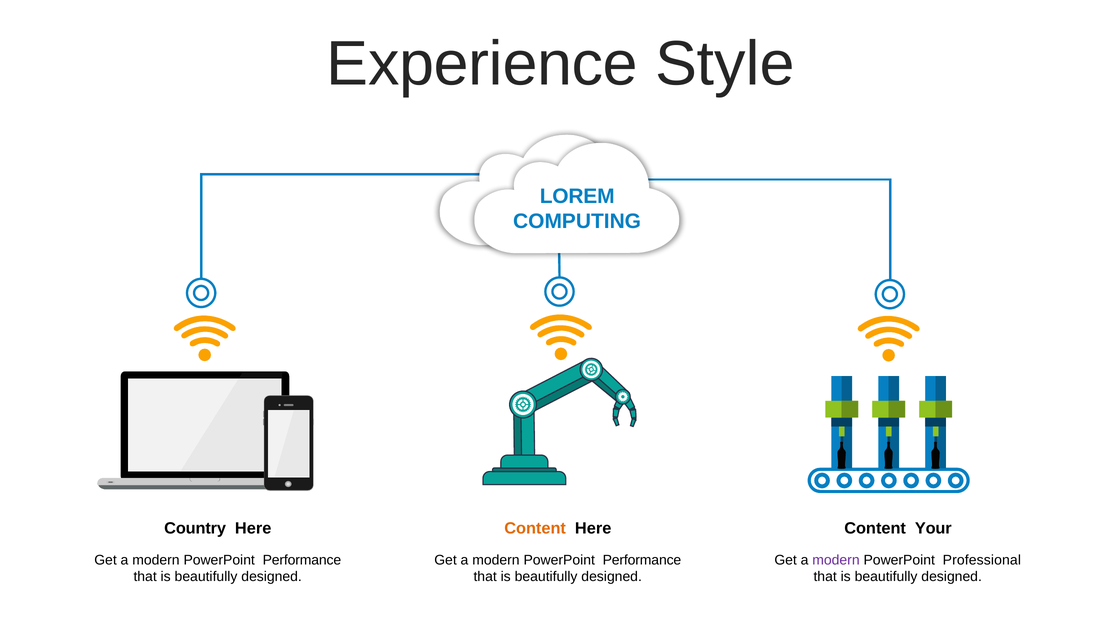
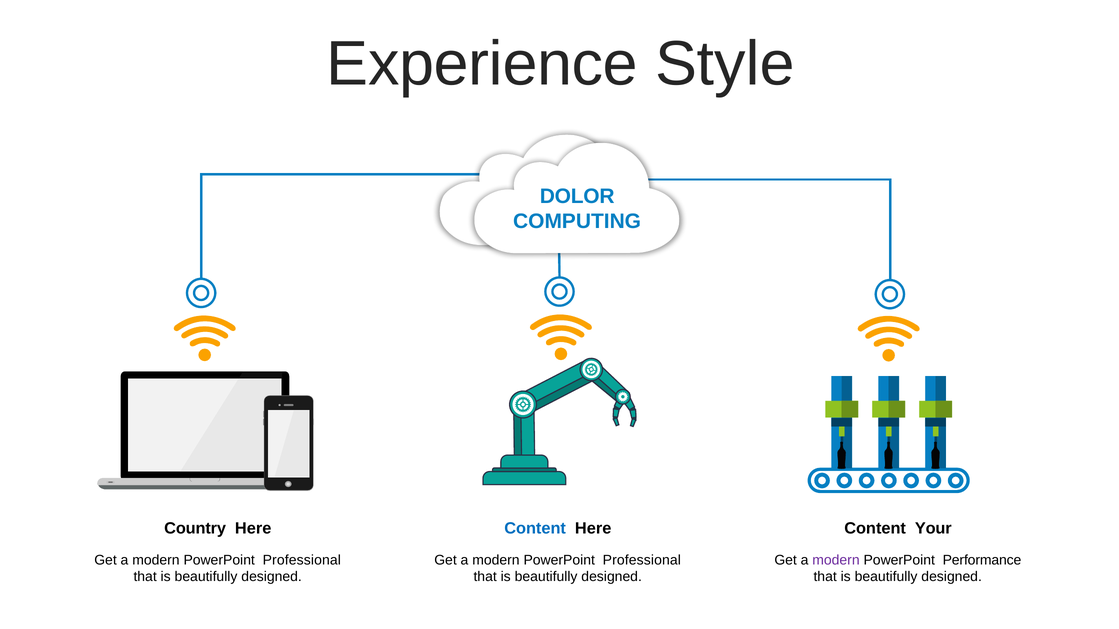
LOREM: LOREM -> DOLOR
Content at (535, 529) colour: orange -> blue
Performance at (302, 560): Performance -> Professional
Performance at (642, 560): Performance -> Professional
Professional: Professional -> Performance
